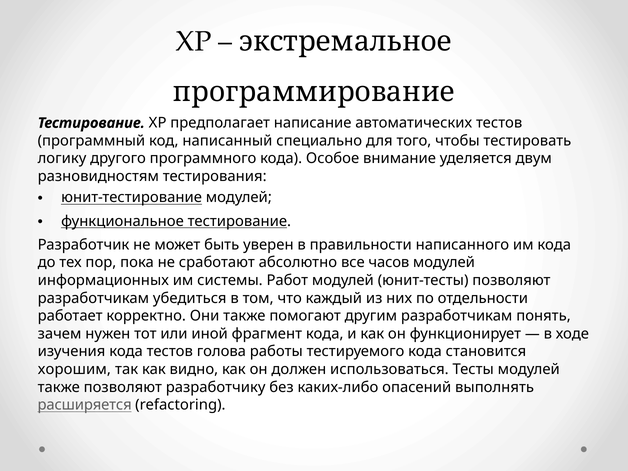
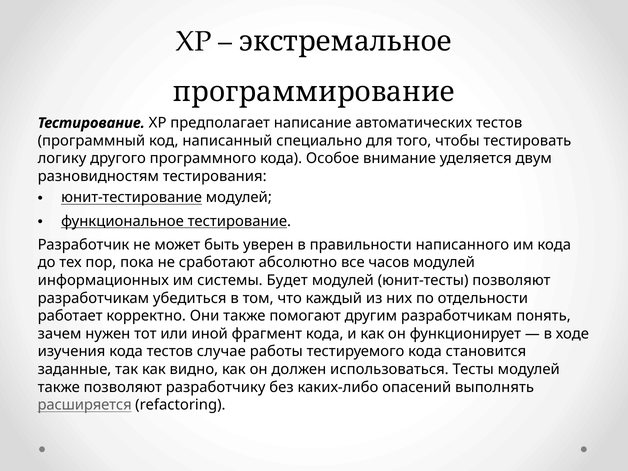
Работ: Работ -> Будет
голова: голова -> случае
хорошим: хорошим -> заданные
